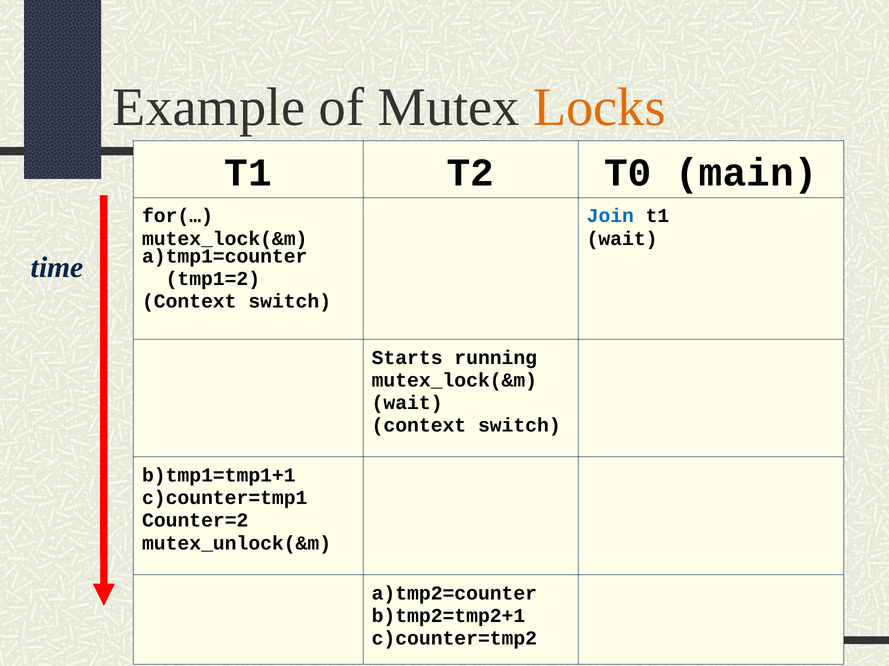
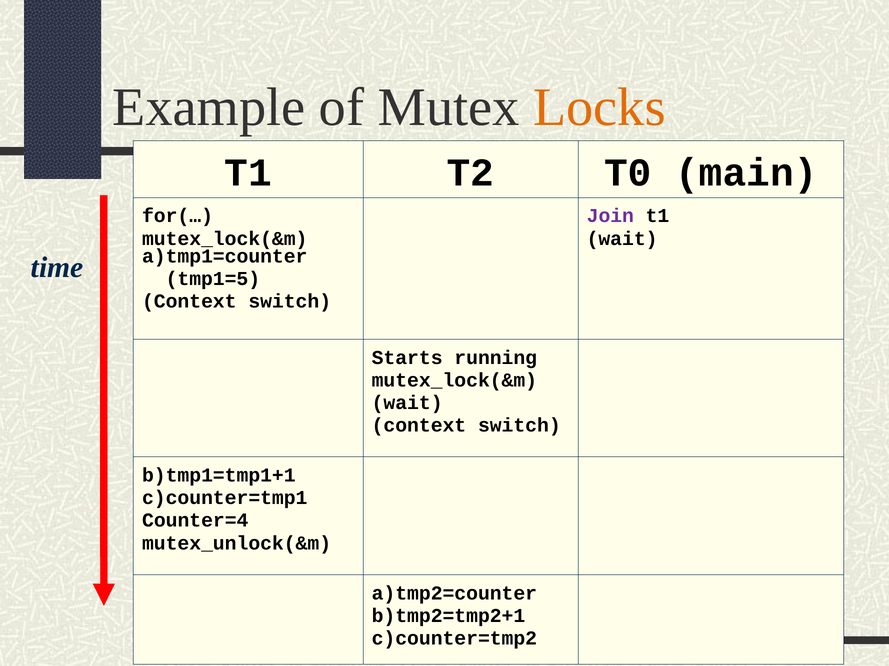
Join colour: blue -> purple
tmp1=2: tmp1=2 -> tmp1=5
Counter=2: Counter=2 -> Counter=4
